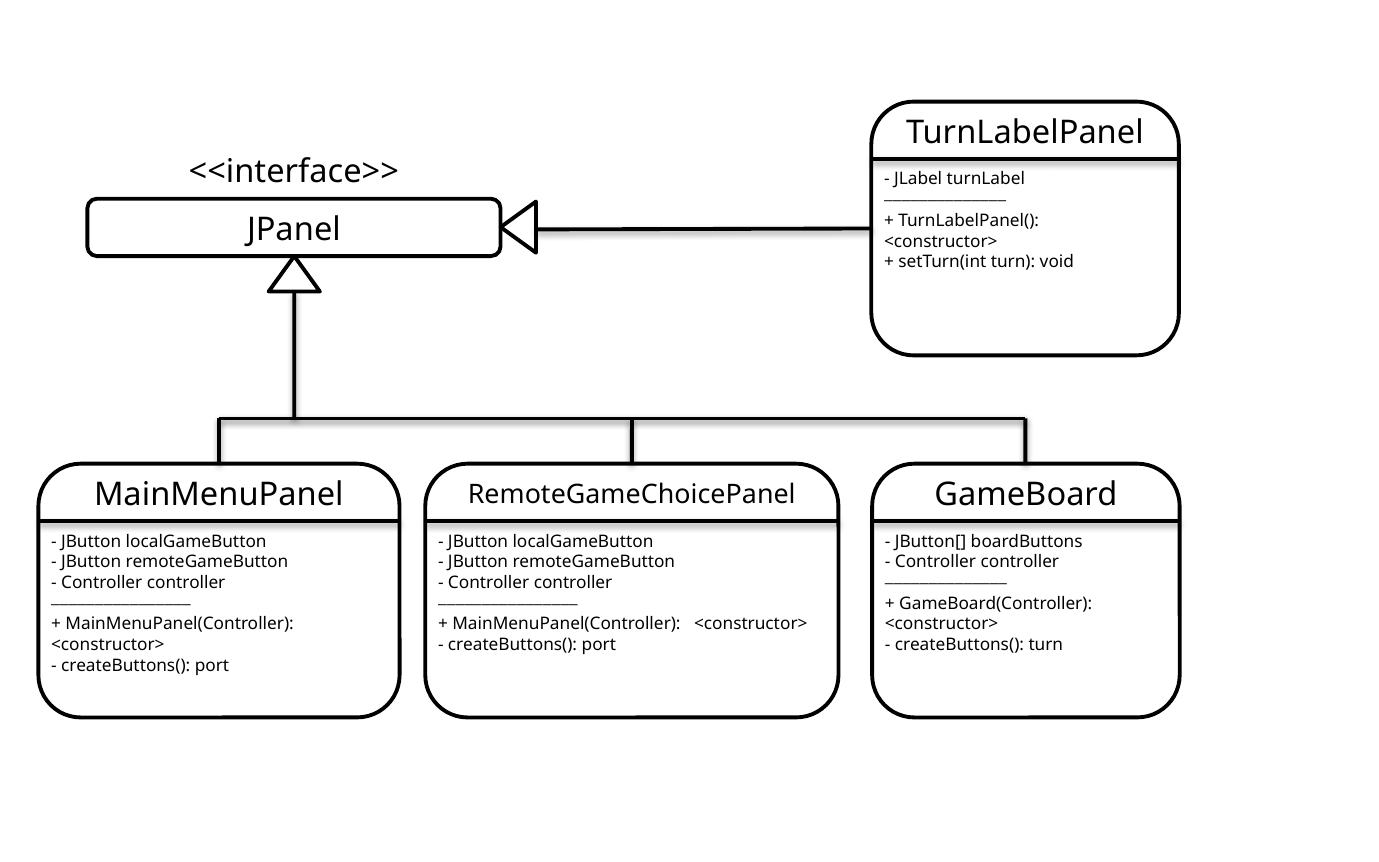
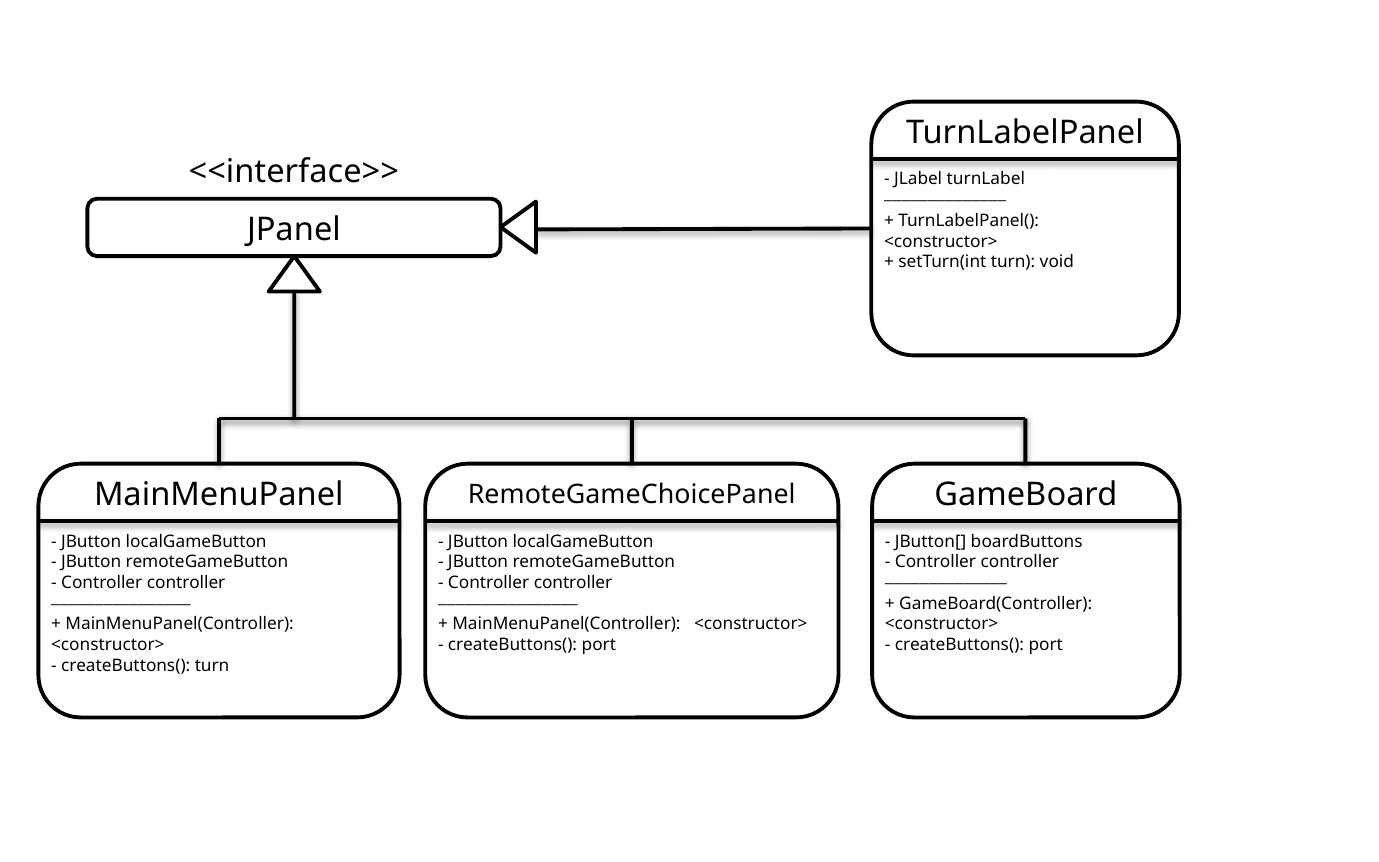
turn at (1046, 645): turn -> port
port at (212, 666): port -> turn
